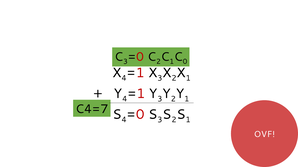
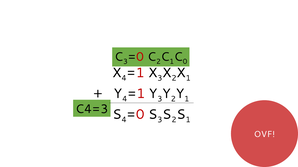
C4=7: C4=7 -> C4=3
